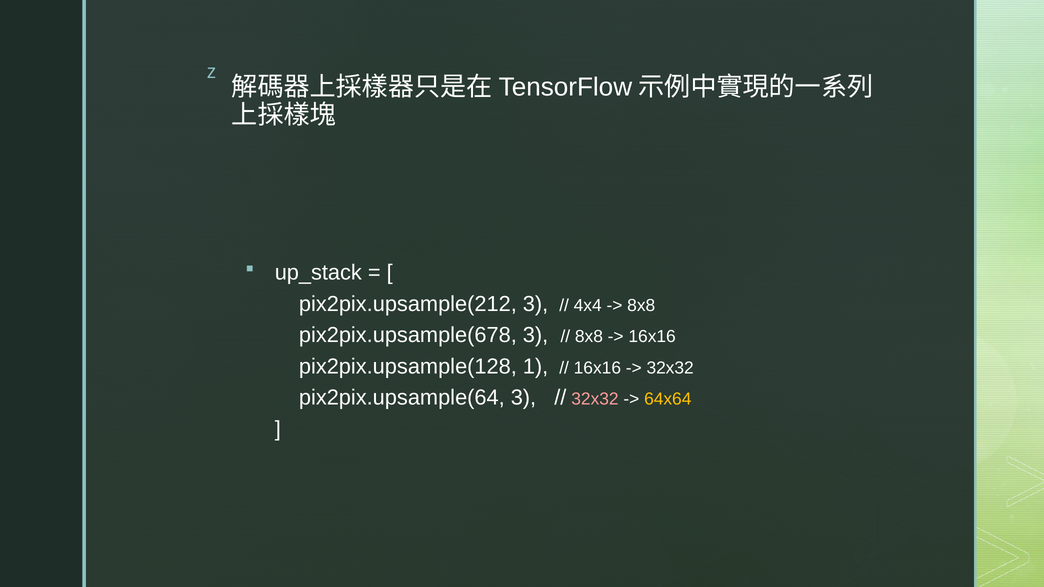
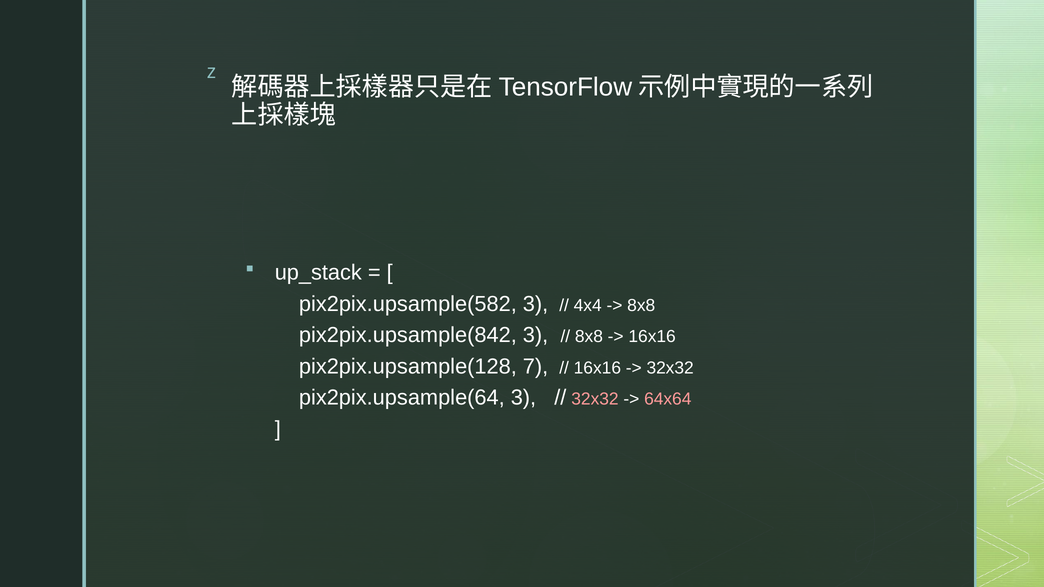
pix2pix.upsample(212: pix2pix.upsample(212 -> pix2pix.upsample(582
pix2pix.upsample(678: pix2pix.upsample(678 -> pix2pix.upsample(842
1: 1 -> 7
64x64 colour: yellow -> pink
